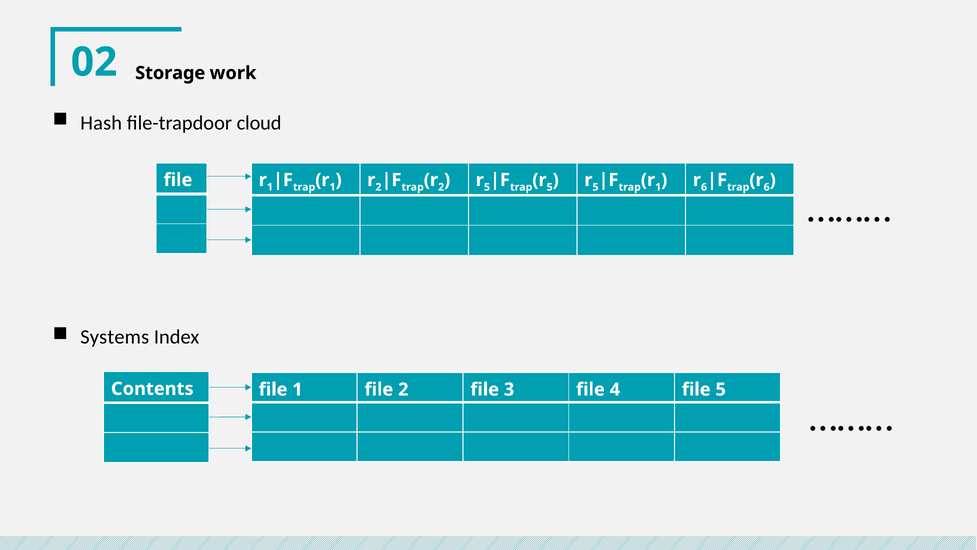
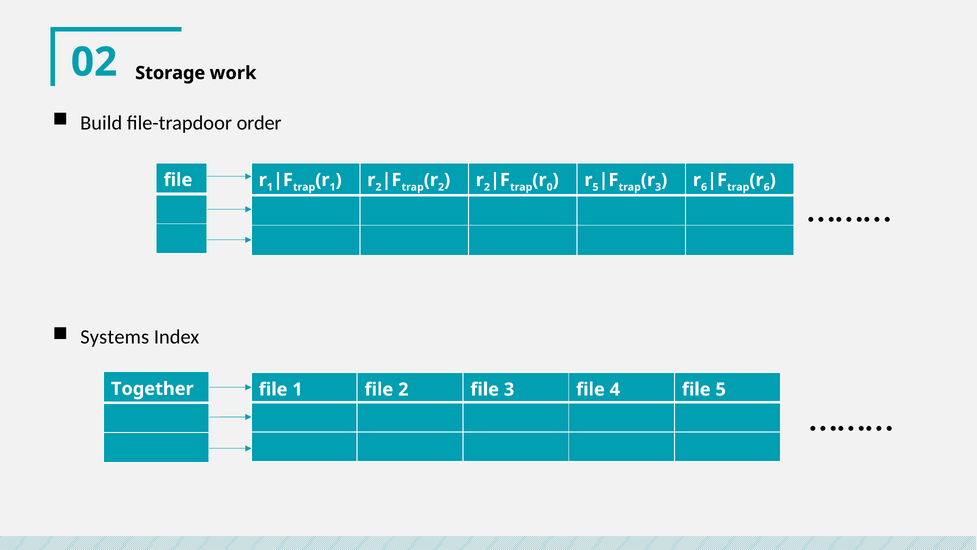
Hash: Hash -> Build
cloud: cloud -> order
5 at (487, 187): 5 -> 2
5 at (550, 187): 5 -> 0
1 at (658, 187): 1 -> 3
Contents: Contents -> Together
